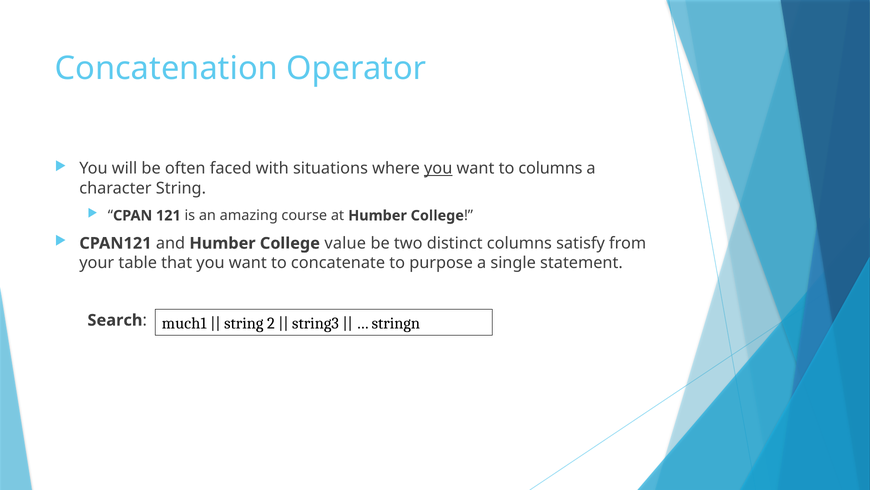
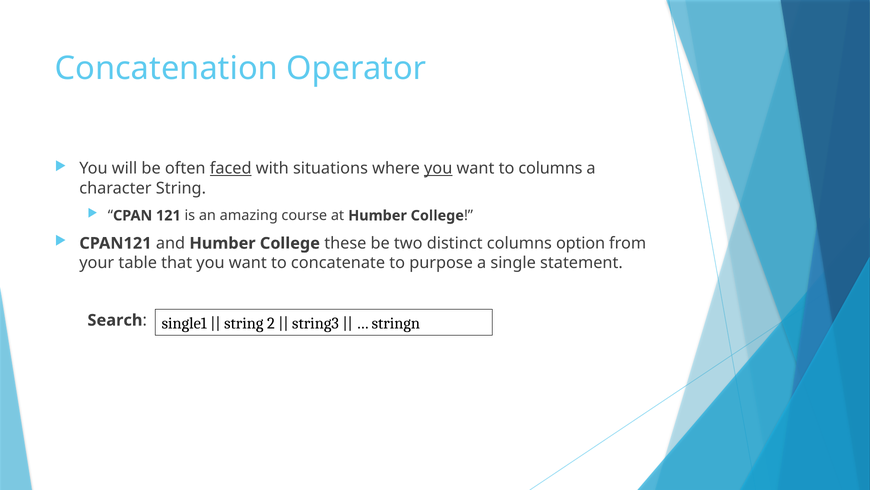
faced underline: none -> present
value: value -> these
satisfy: satisfy -> option
much1: much1 -> single1
